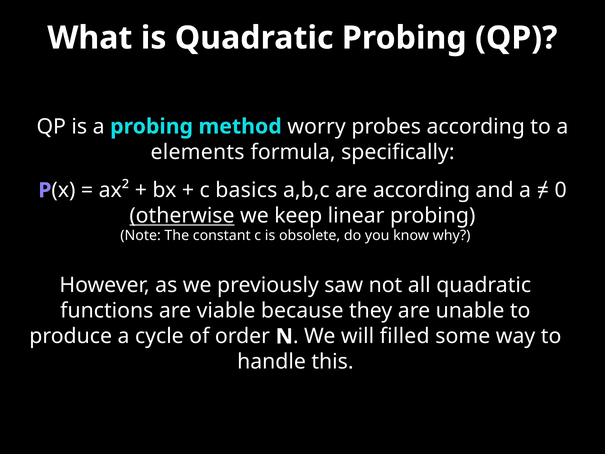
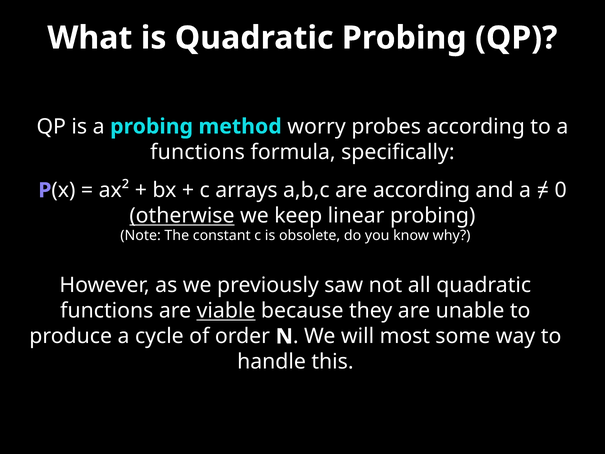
elements at (198, 152): elements -> functions
basics: basics -> arrays
viable underline: none -> present
filled: filled -> most
